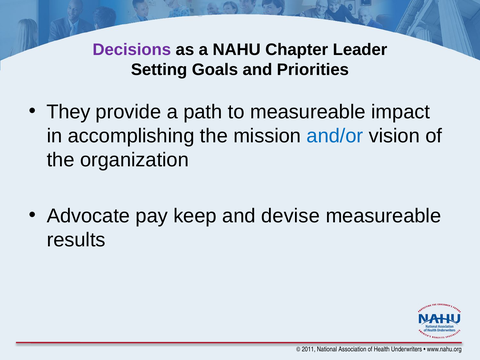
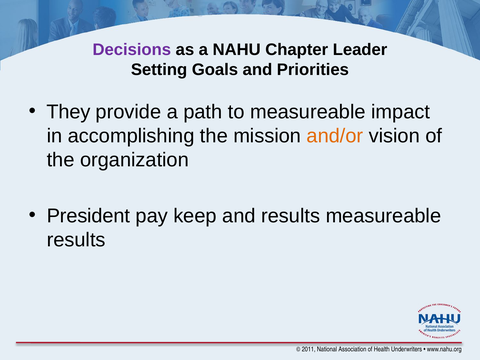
and/or colour: blue -> orange
Advocate: Advocate -> President
and devise: devise -> results
